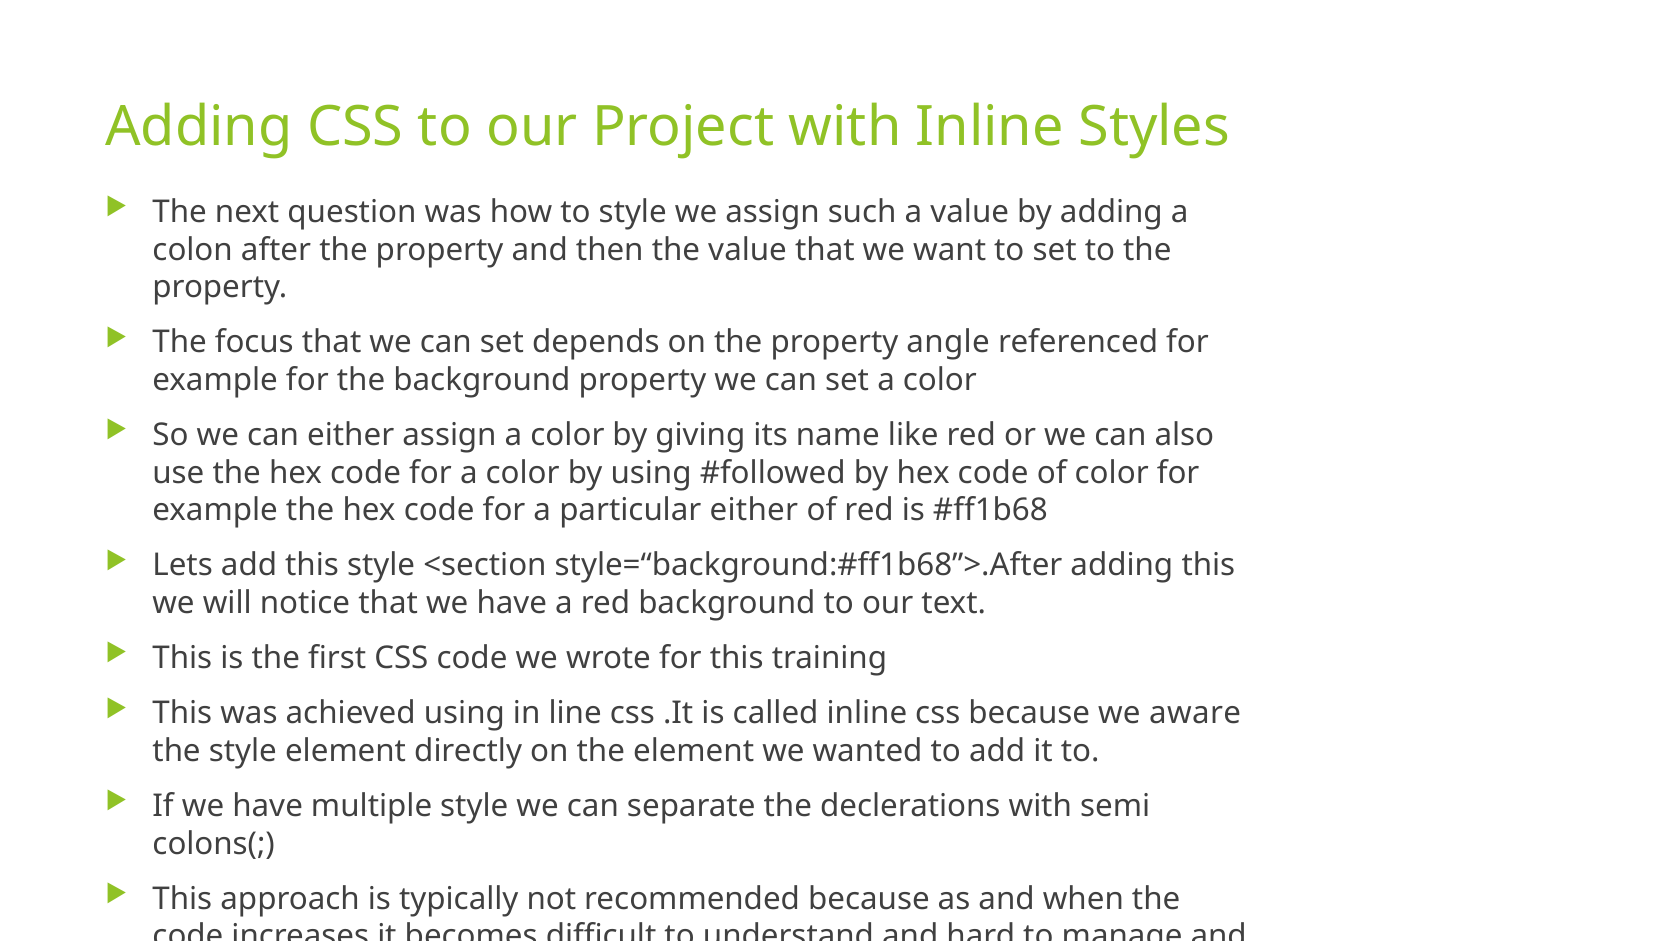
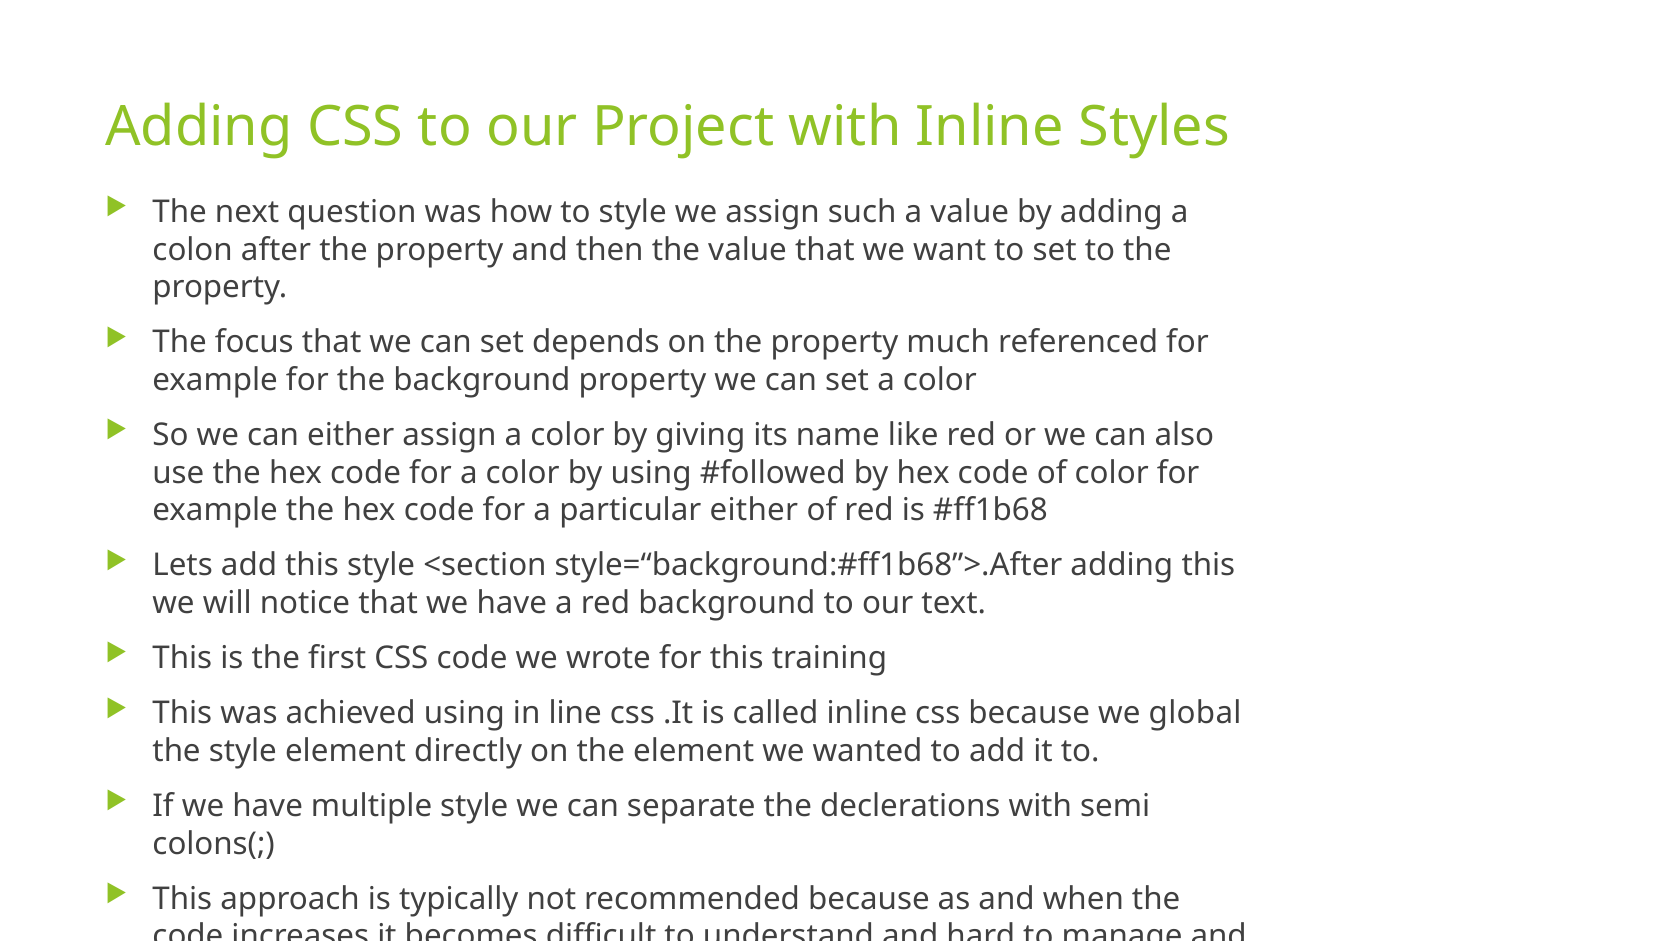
angle: angle -> much
aware: aware -> global
